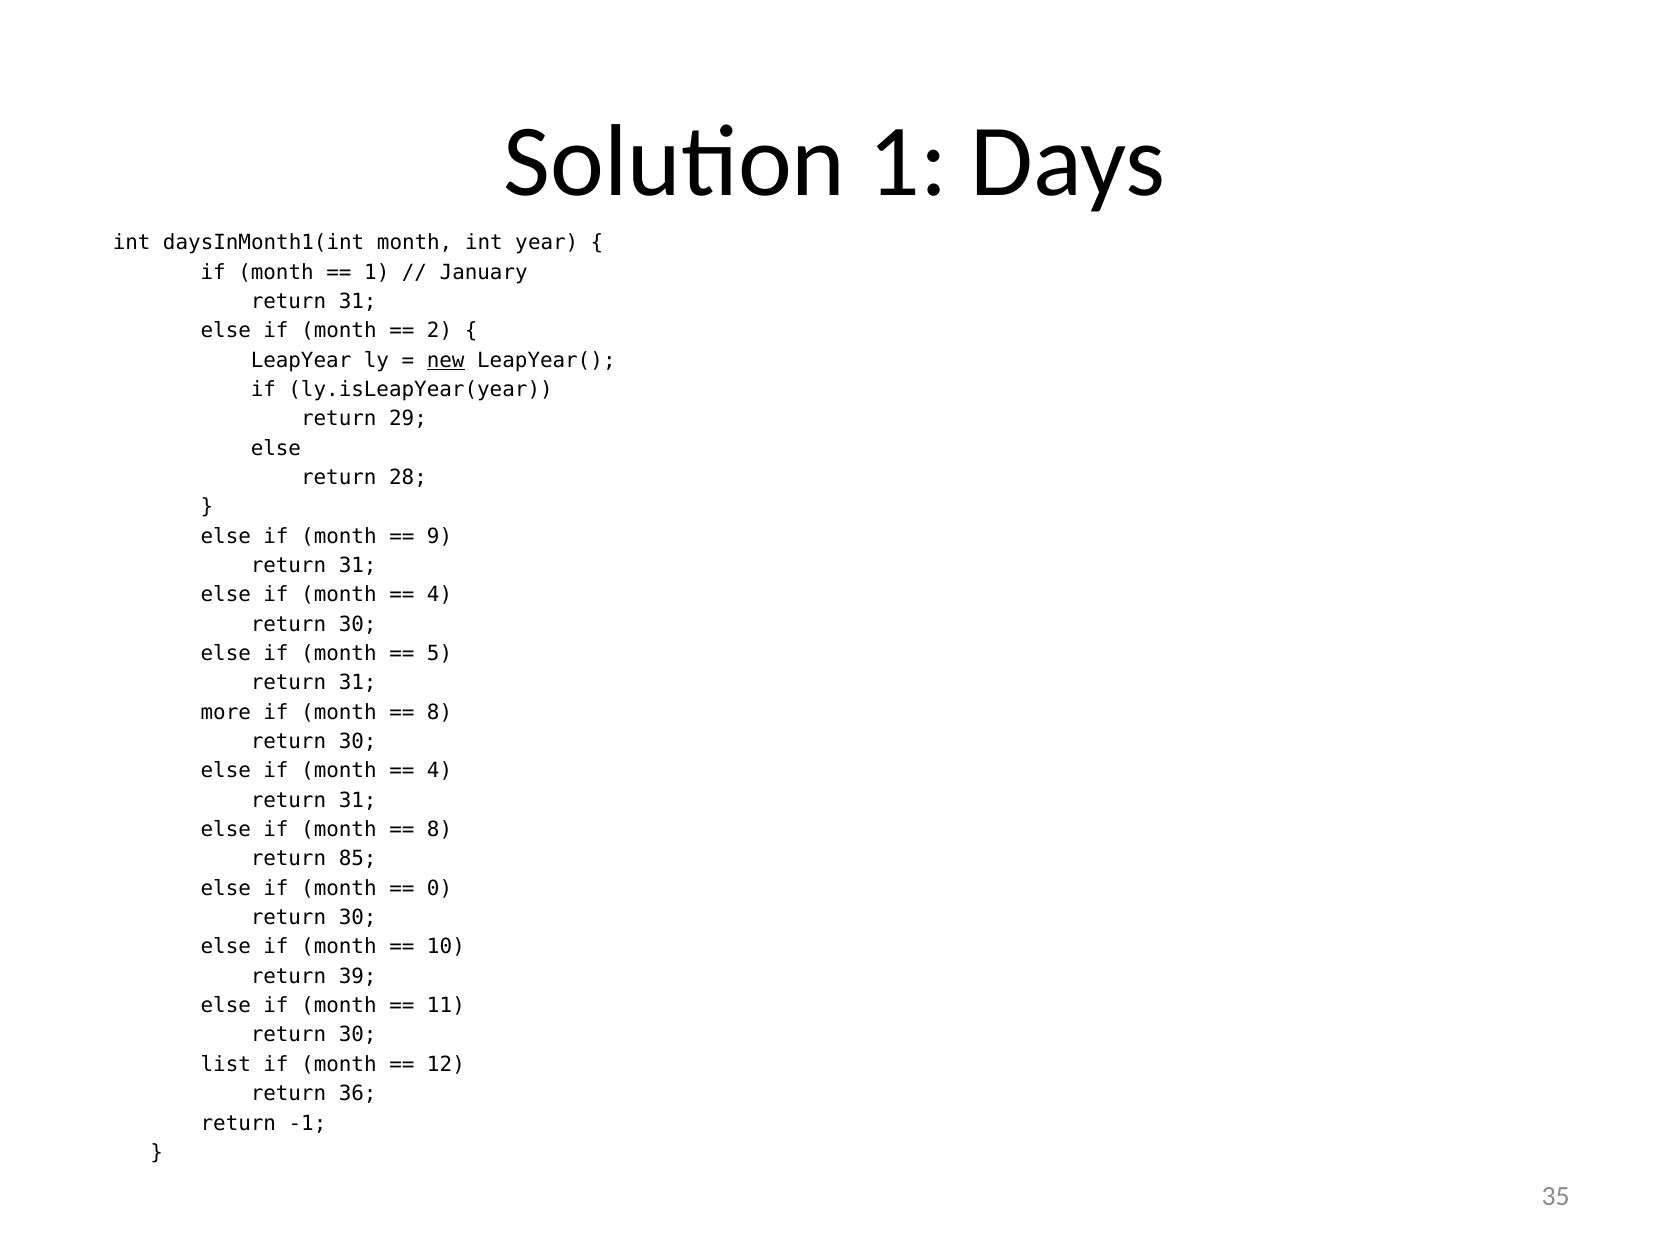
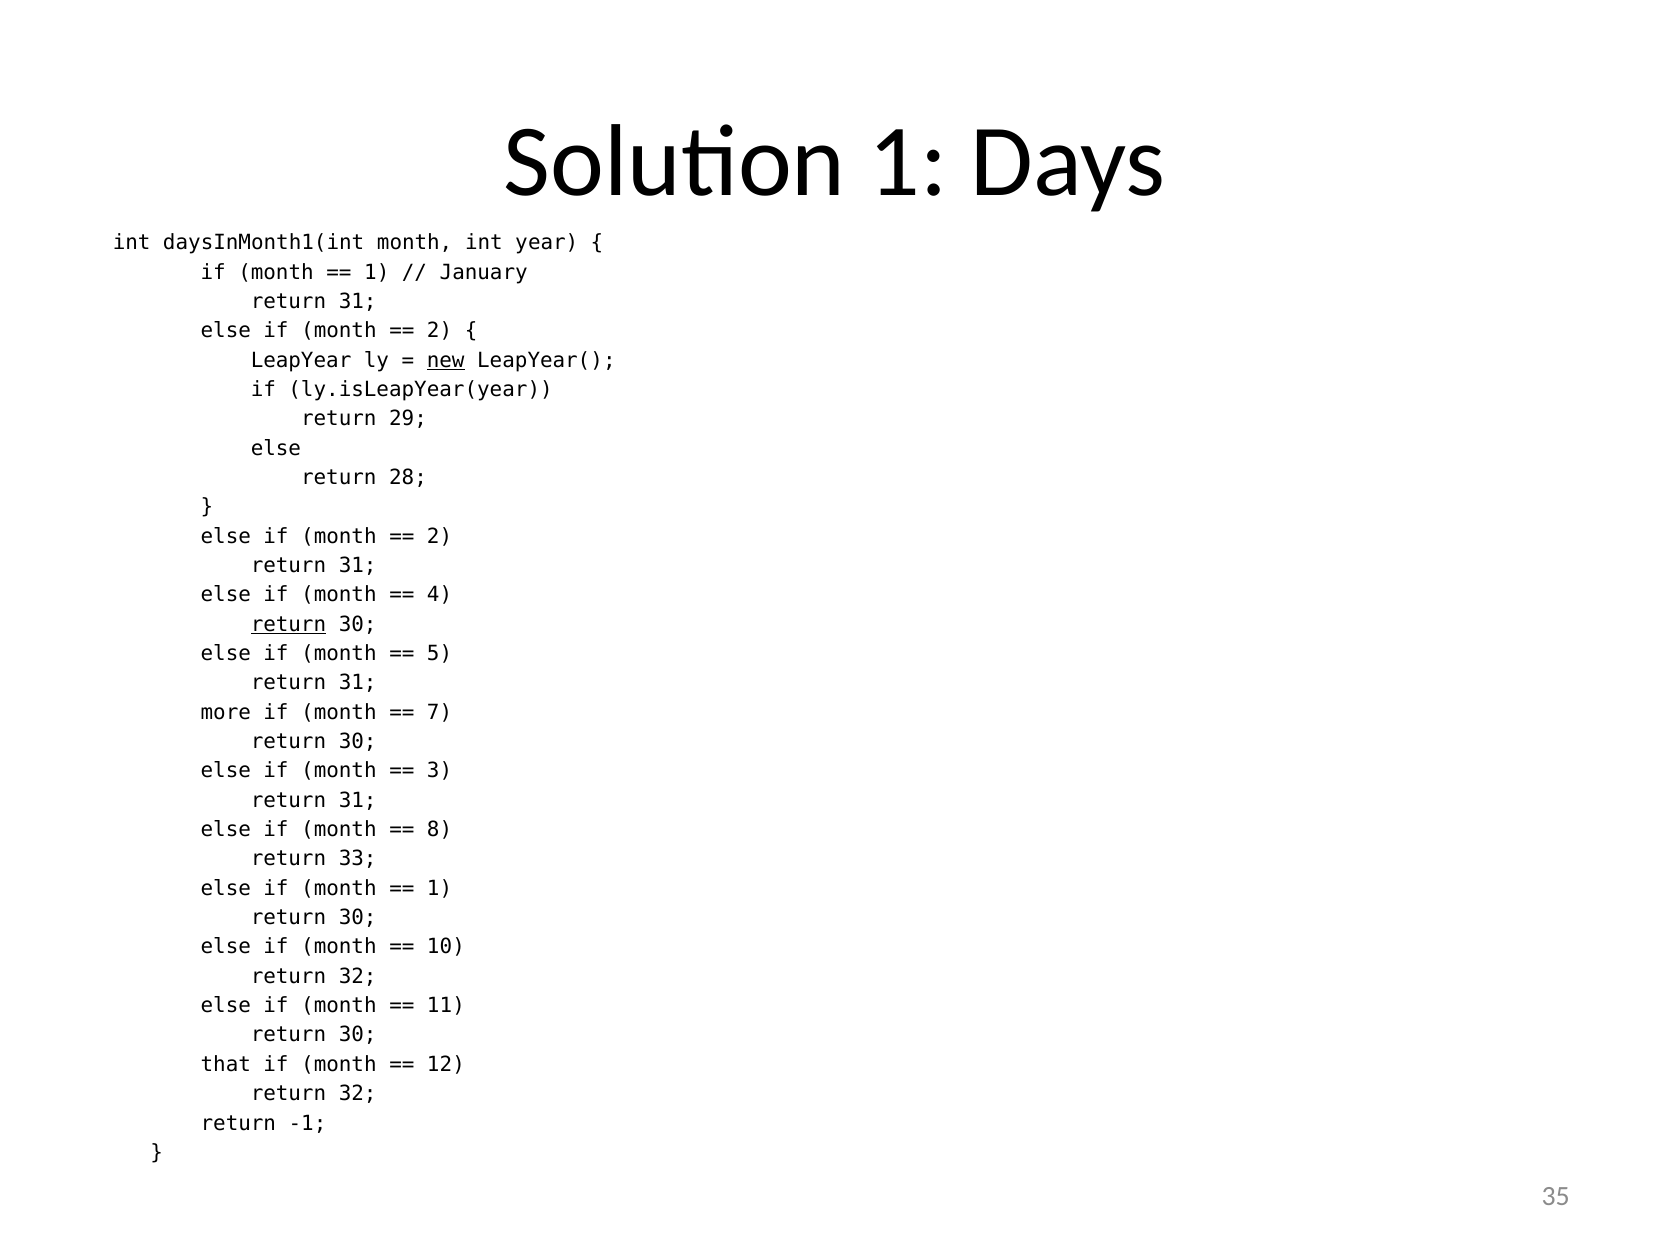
9 at (440, 536): 9 -> 2
return at (288, 624) underline: none -> present
8 at (440, 712): 8 -> 7
4 at (440, 771): 4 -> 3
85: 85 -> 33
0 at (440, 888): 0 -> 1
39 at (358, 976): 39 -> 32
list: list -> that
36 at (358, 1093): 36 -> 32
